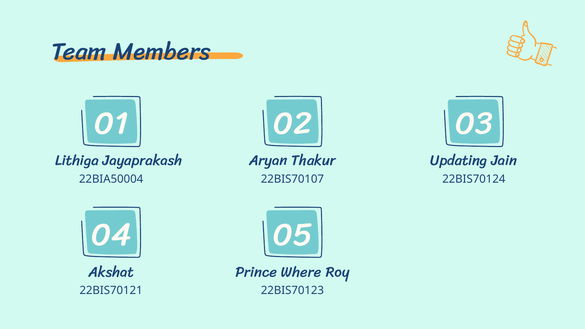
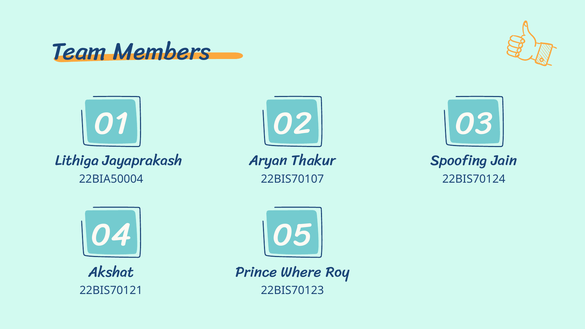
Updating: Updating -> Spoofing
